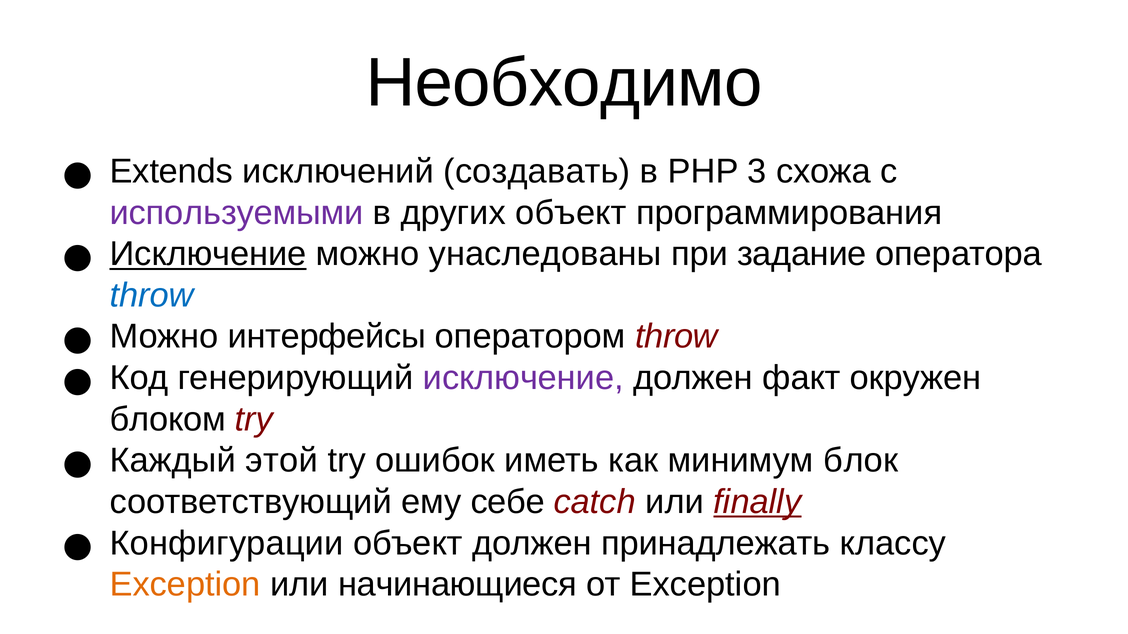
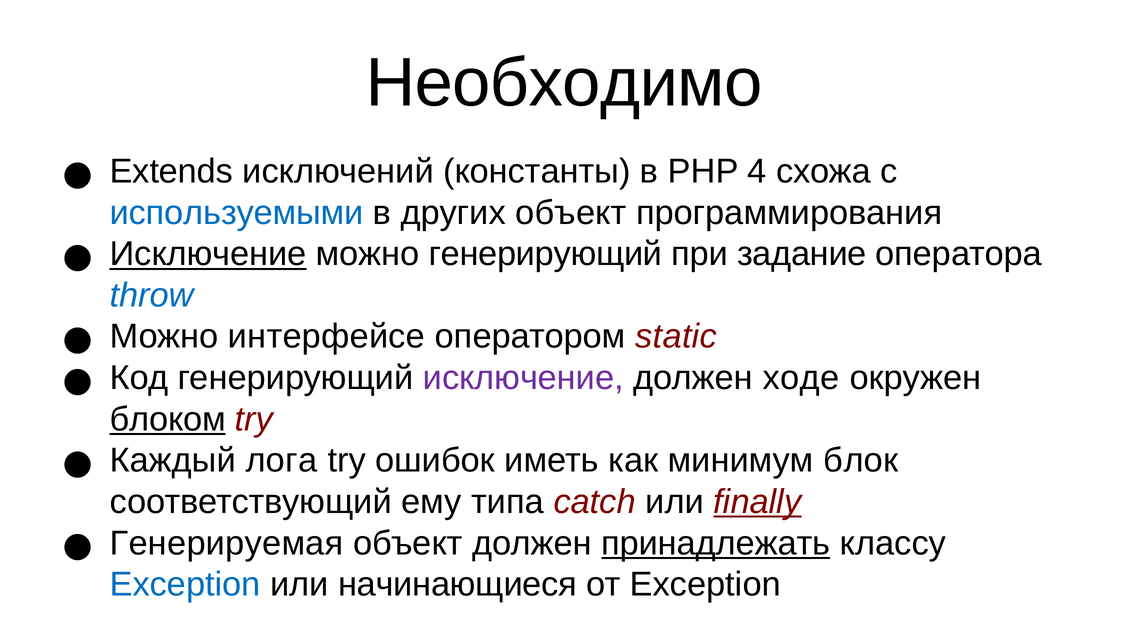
создавать: создавать -> константы
3: 3 -> 4
используемыми colour: purple -> blue
можно унаследованы: унаследованы -> генерирующий
интерфейсы: интерфейсы -> интерфейсе
оператором throw: throw -> static
факт: факт -> ходе
блоком underline: none -> present
этой: этой -> лога
себе: себе -> типа
Конфигурации: Конфигурации -> Генерируемая
принадлежать underline: none -> present
Exception at (185, 585) colour: orange -> blue
